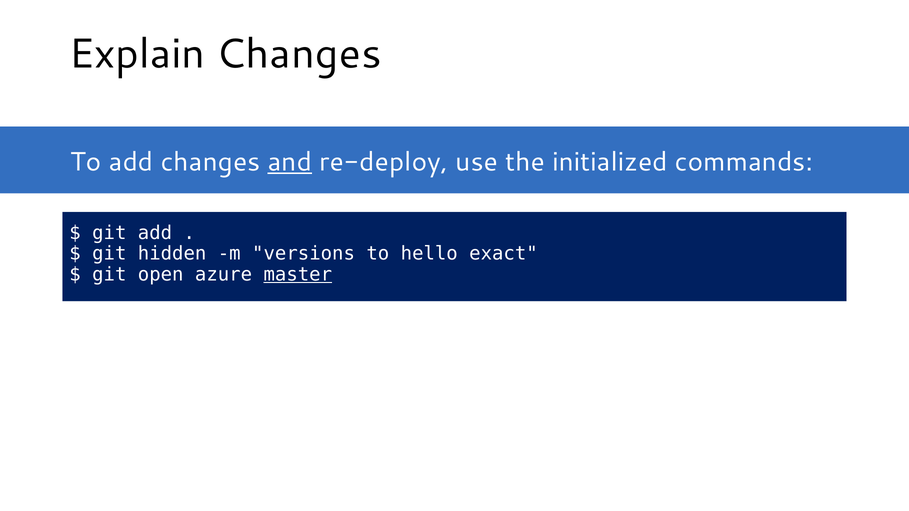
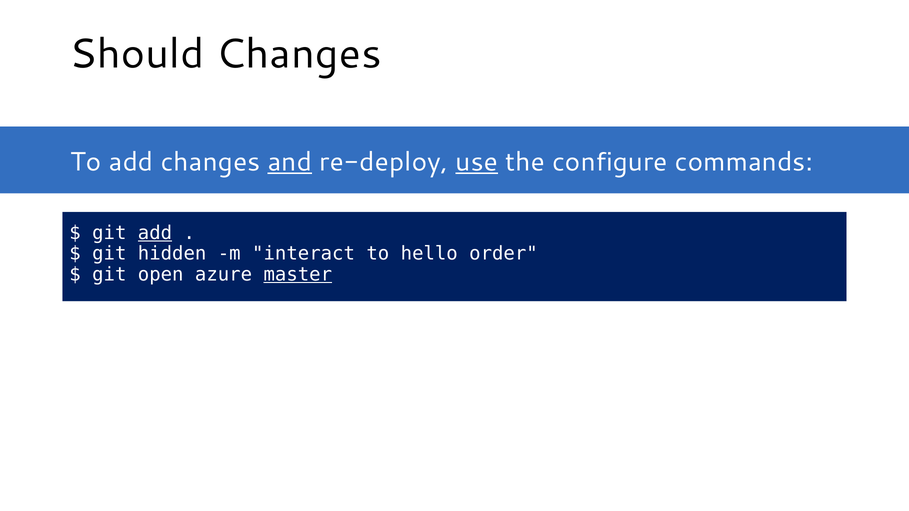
Explain: Explain -> Should
use underline: none -> present
initialized: initialized -> configure
add at (155, 233) underline: none -> present
versions: versions -> interact
exact: exact -> order
